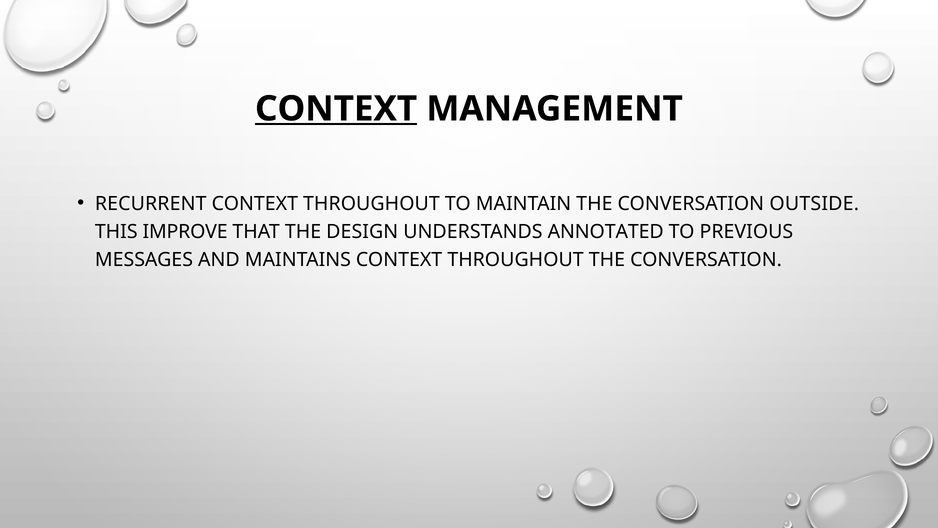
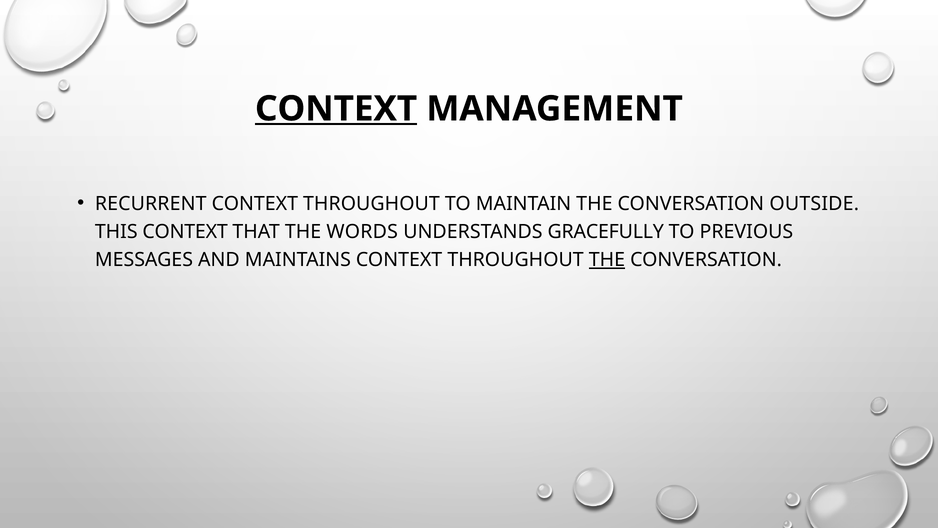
THIS IMPROVE: IMPROVE -> CONTEXT
DESIGN: DESIGN -> WORDS
ANNOTATED: ANNOTATED -> GRACEFULLY
THE at (607, 260) underline: none -> present
